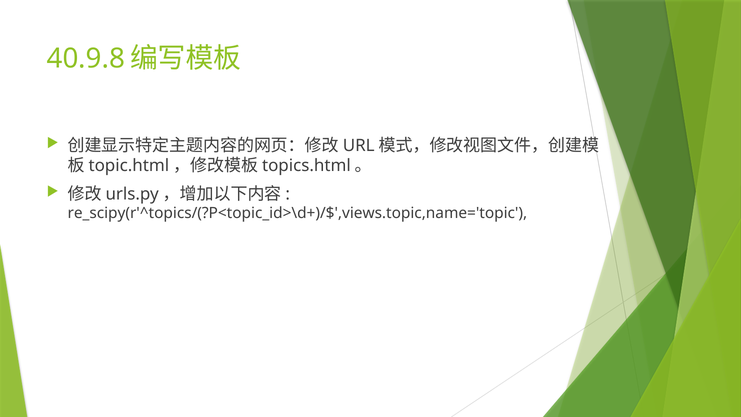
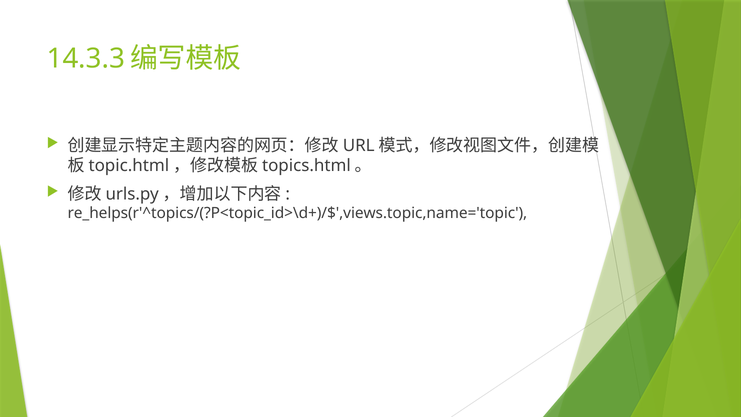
40.9.8: 40.9.8 -> 14.3.3
re_scipy(r'^topics/(?P<topic_id>\d+)/$',views.topic,name='topic: re_scipy(r'^topics/(?P<topic_id>\d+)/$',views.topic,name='topic -> re_helps(r'^topics/(?P<topic_id>\d+)/$',views.topic,name='topic
